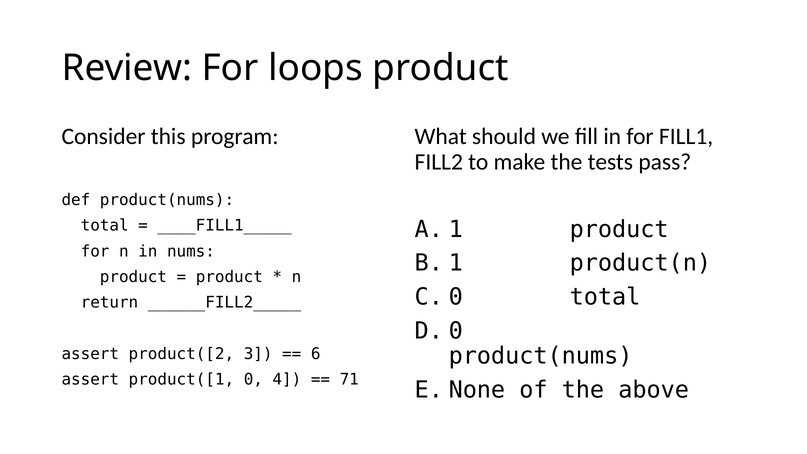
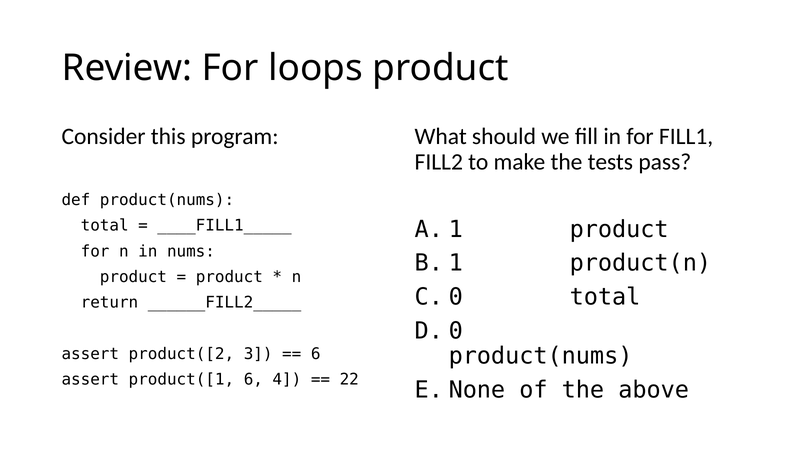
product([1 0: 0 -> 6
71: 71 -> 22
